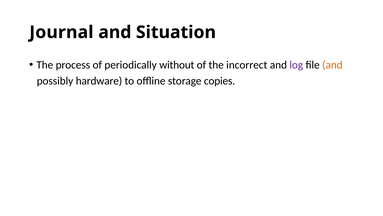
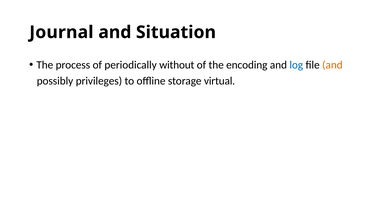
incorrect: incorrect -> encoding
log colour: purple -> blue
hardware: hardware -> privileges
copies: copies -> virtual
